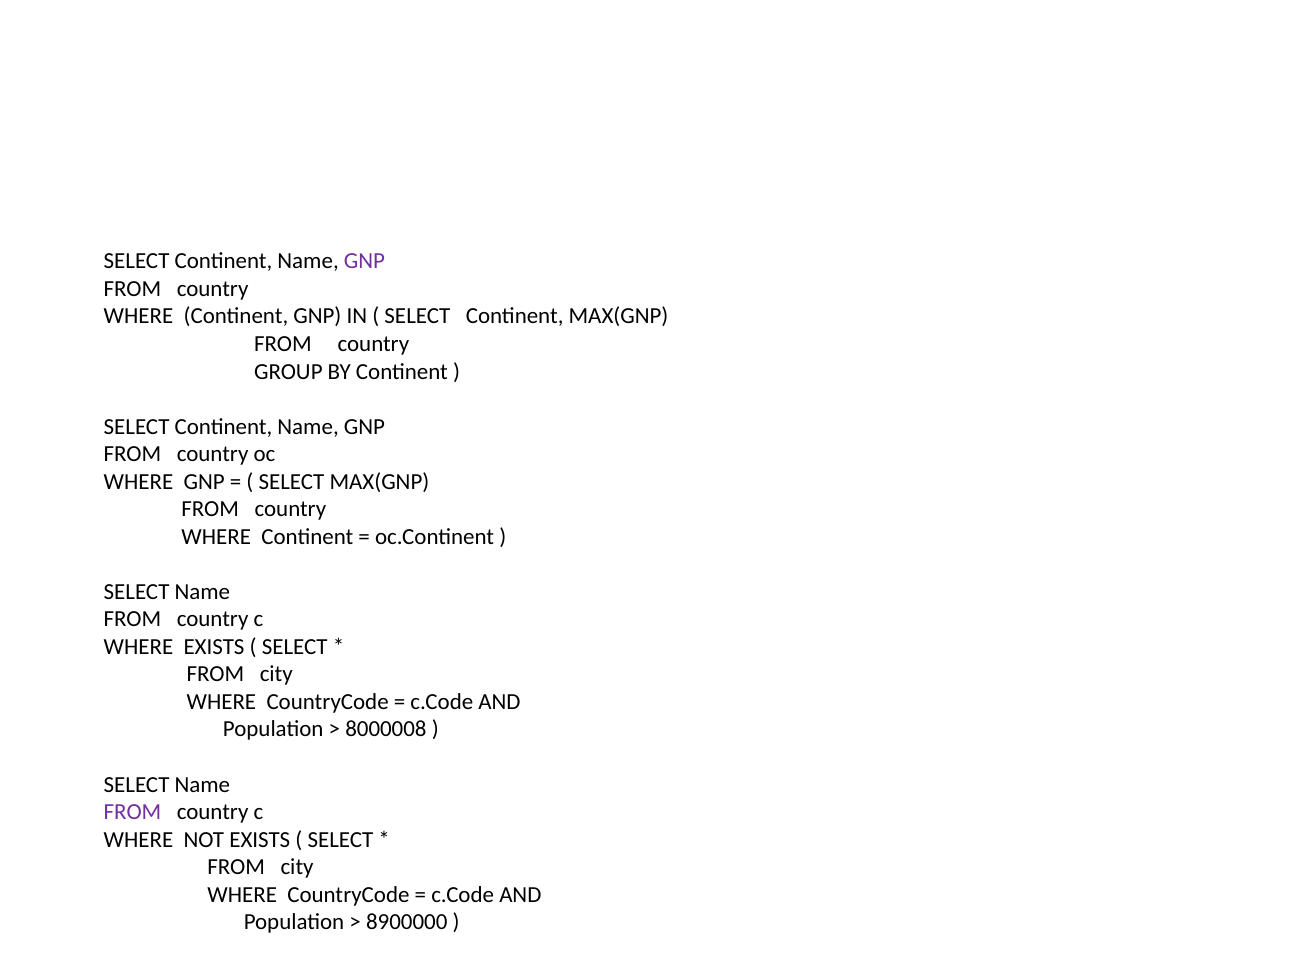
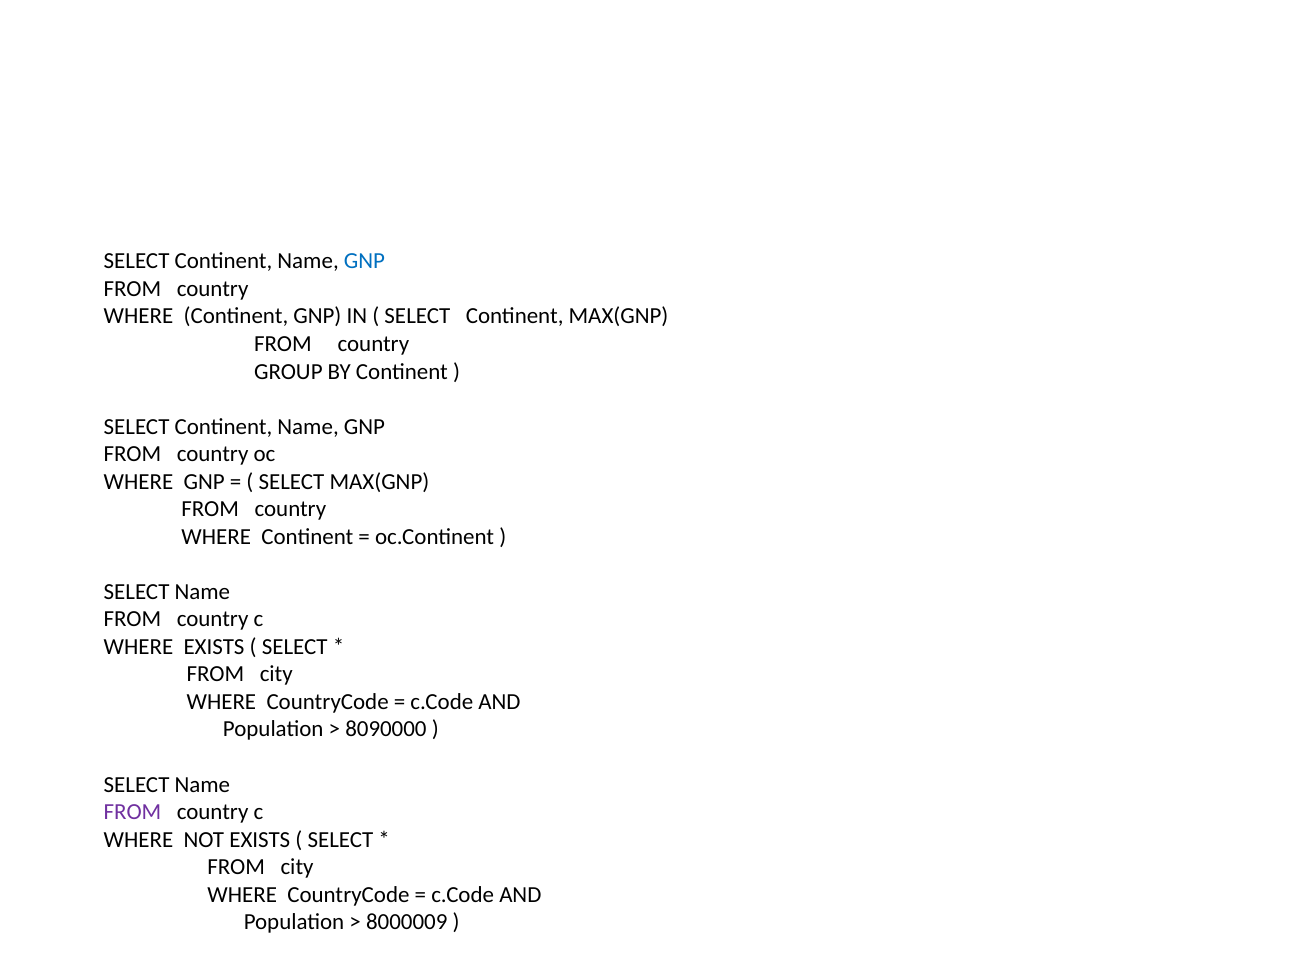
GNP at (364, 261) colour: purple -> blue
8000008: 8000008 -> 8090000
8900000: 8900000 -> 8000009
